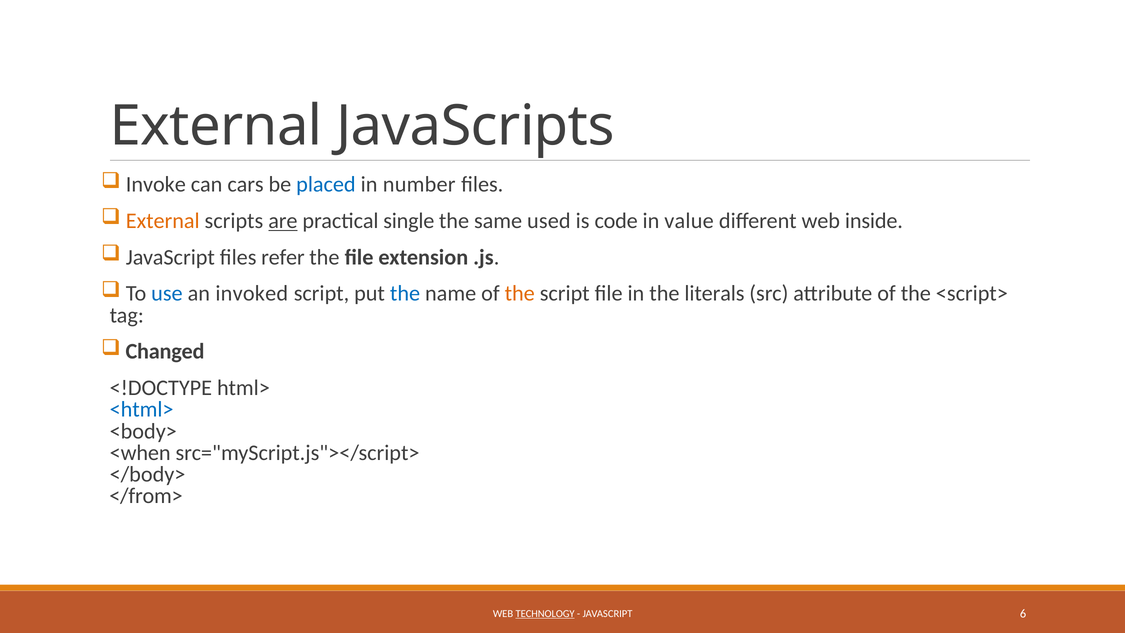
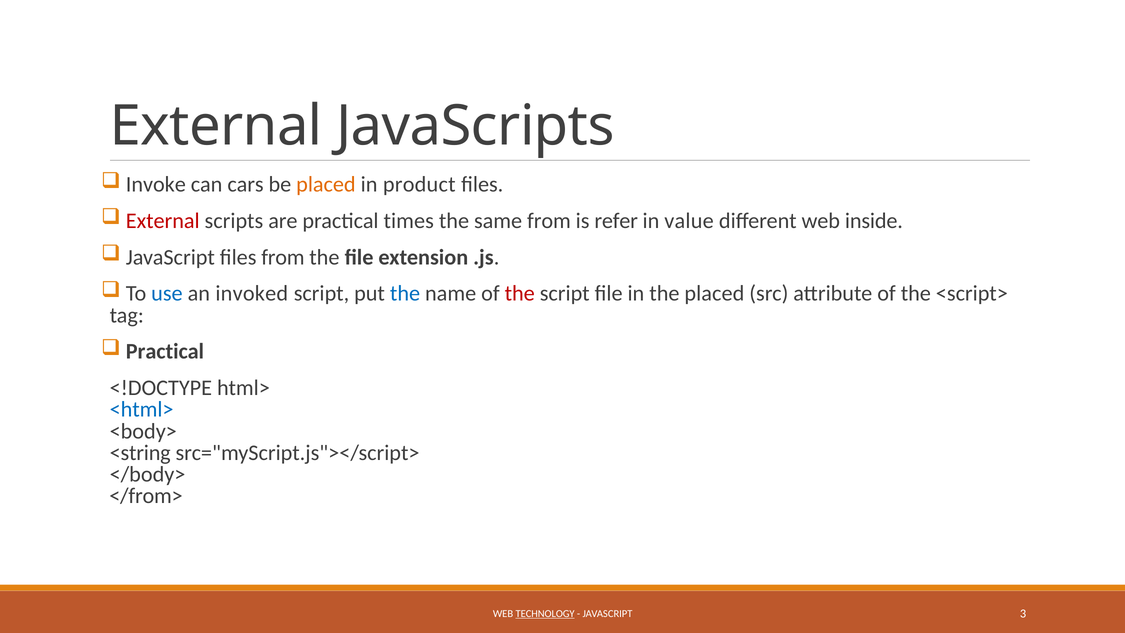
placed at (326, 184) colour: blue -> orange
number: number -> product
External at (163, 221) colour: orange -> red
are underline: present -> none
single: single -> times
same used: used -> from
code: code -> refer
files refer: refer -> from
the at (520, 294) colour: orange -> red
the literals: literals -> placed
Changed at (165, 351): Changed -> Practical
<when: <when -> <string
6: 6 -> 3
